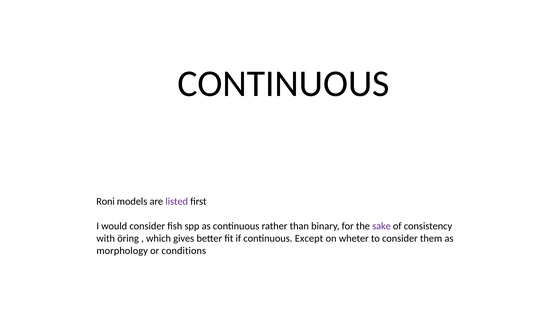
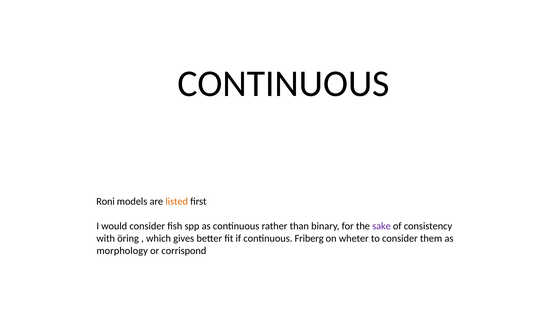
listed colour: purple -> orange
Except: Except -> Friberg
conditions: conditions -> corrispond
